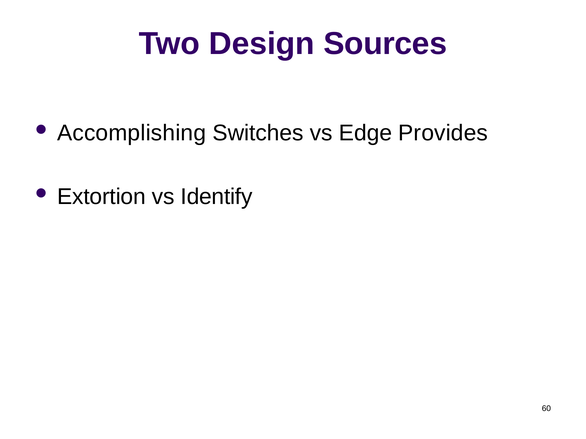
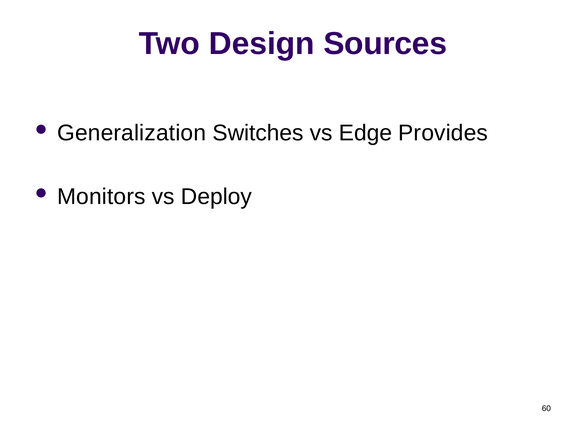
Accomplishing: Accomplishing -> Generalization
Extortion: Extortion -> Monitors
Identify: Identify -> Deploy
